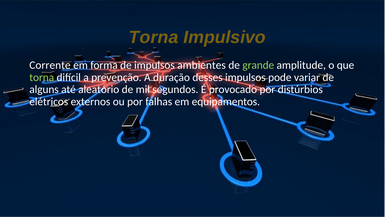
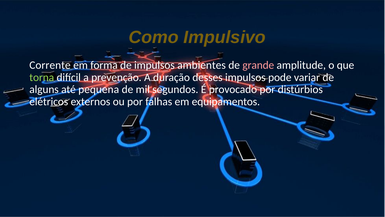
Torna at (153, 37): Torna -> Como
grande colour: light green -> pink
aleatório: aleatório -> pequena
